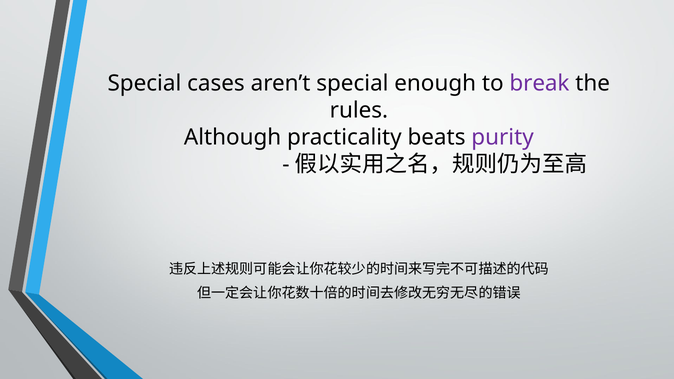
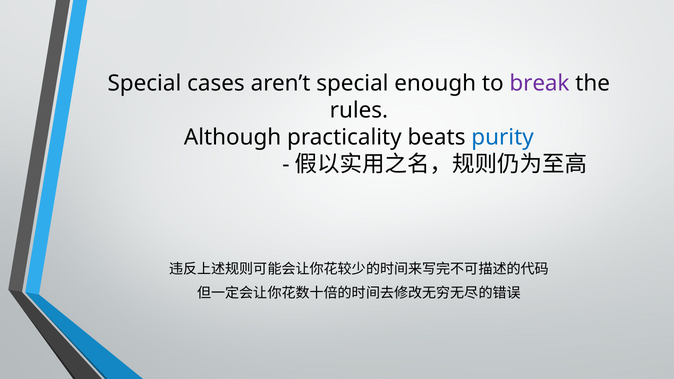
purity colour: purple -> blue
